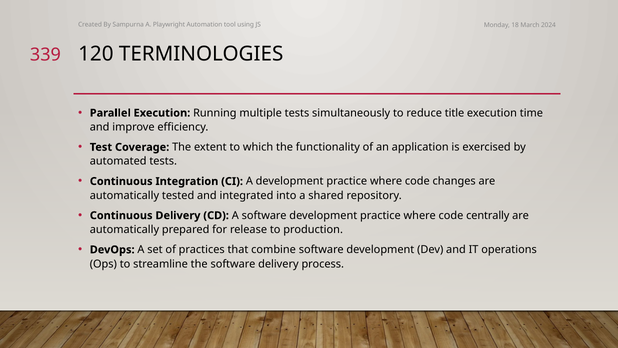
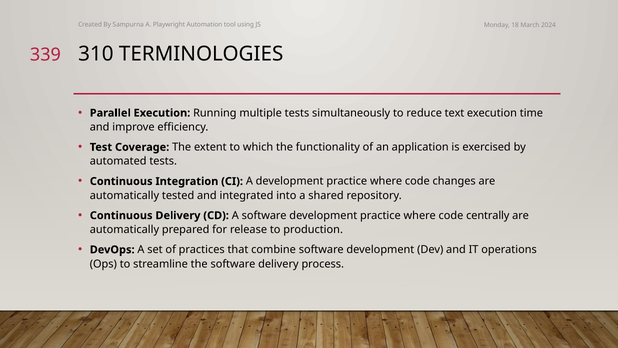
120: 120 -> 310
title: title -> text
